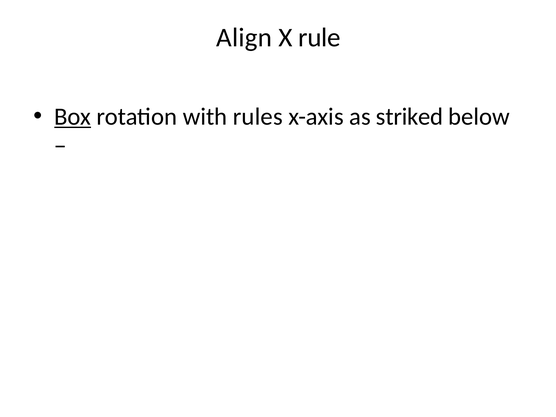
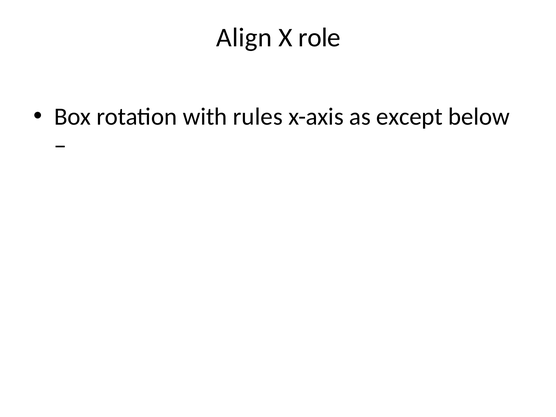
rule: rule -> role
Box underline: present -> none
striked: striked -> except
